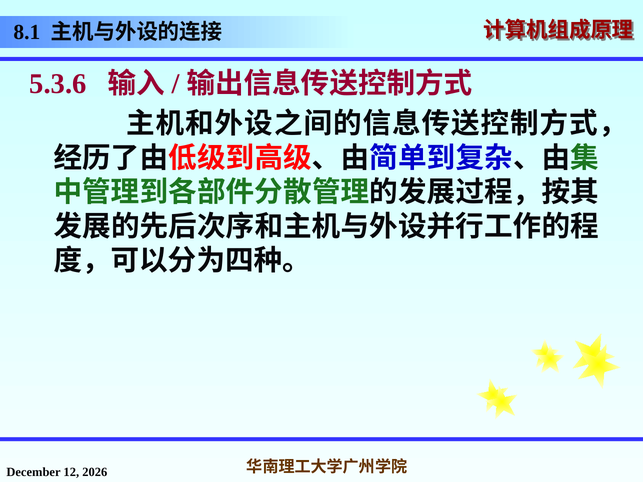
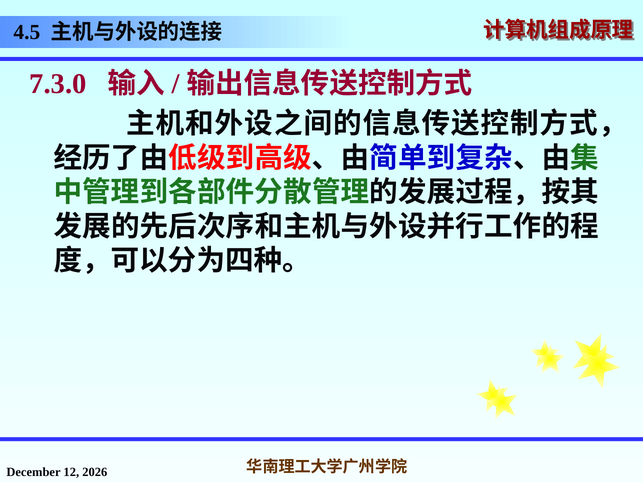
8.1: 8.1 -> 4.5
5.3.6: 5.3.6 -> 7.3.0
